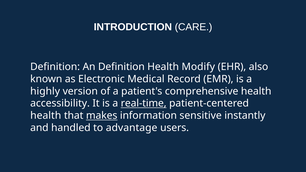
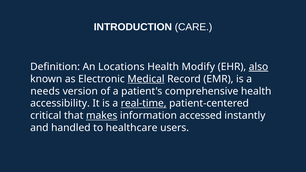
An Definition: Definition -> Locations
also underline: none -> present
Medical underline: none -> present
highly: highly -> needs
health at (46, 116): health -> critical
sensitive: sensitive -> accessed
advantage: advantage -> healthcare
